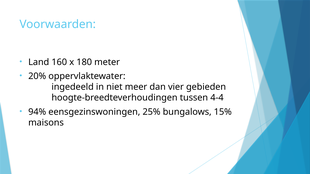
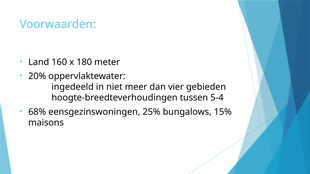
4-4: 4-4 -> 5-4
94%: 94% -> 68%
